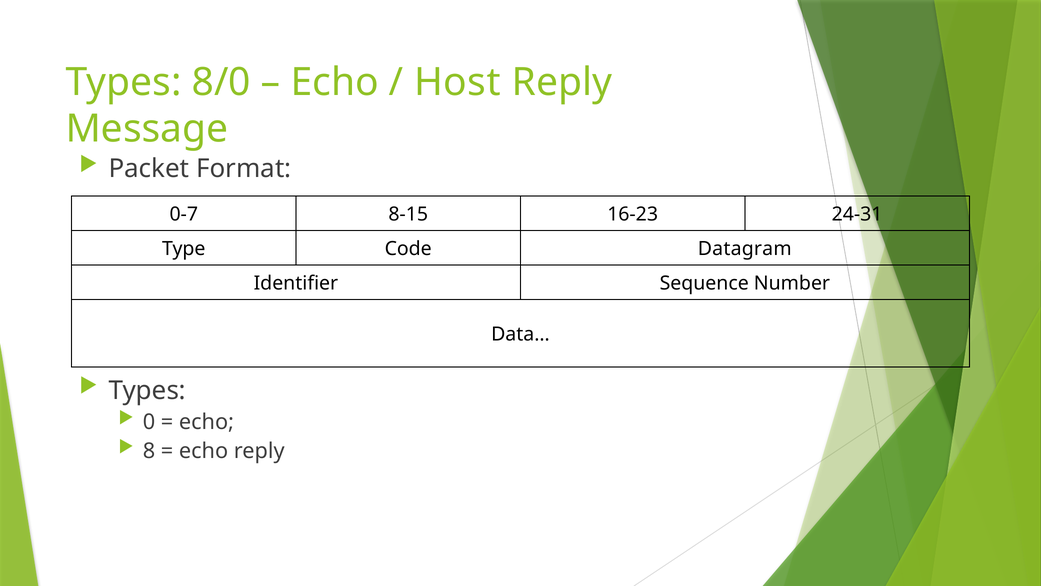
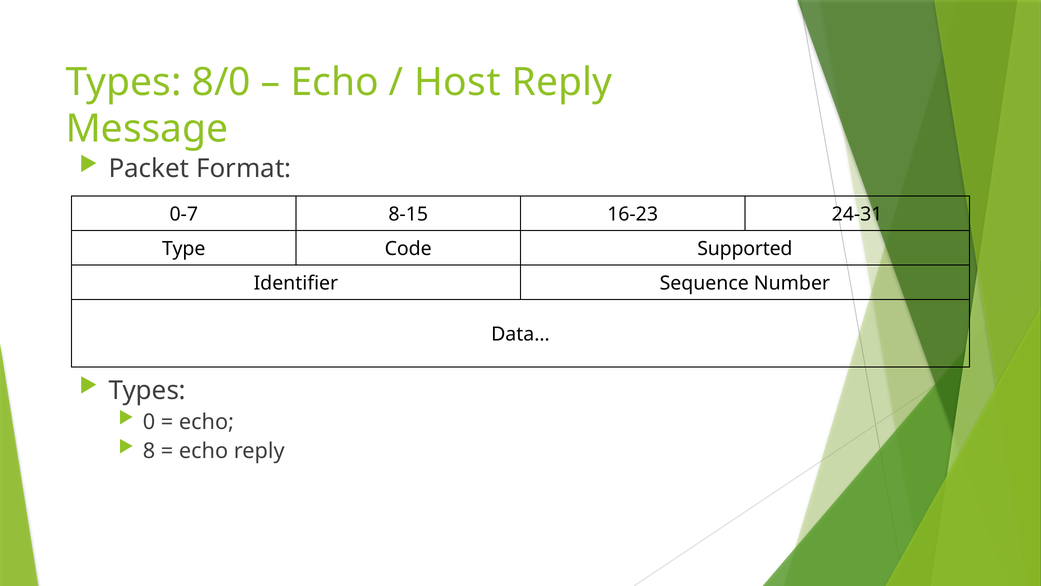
Datagram: Datagram -> Supported
